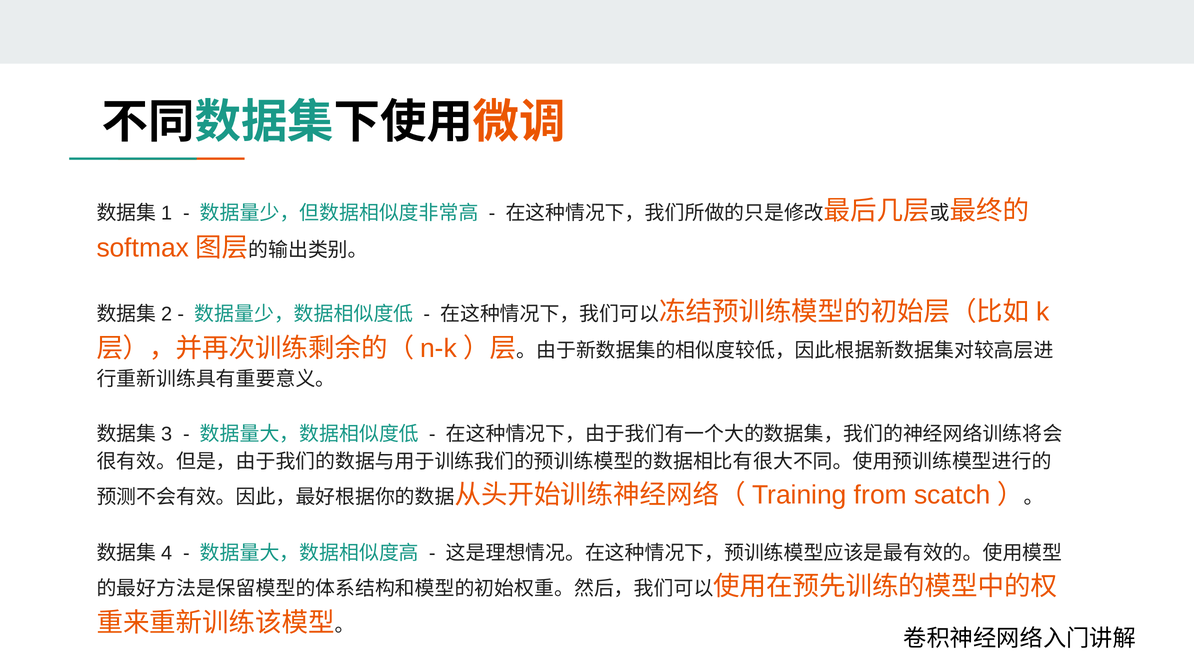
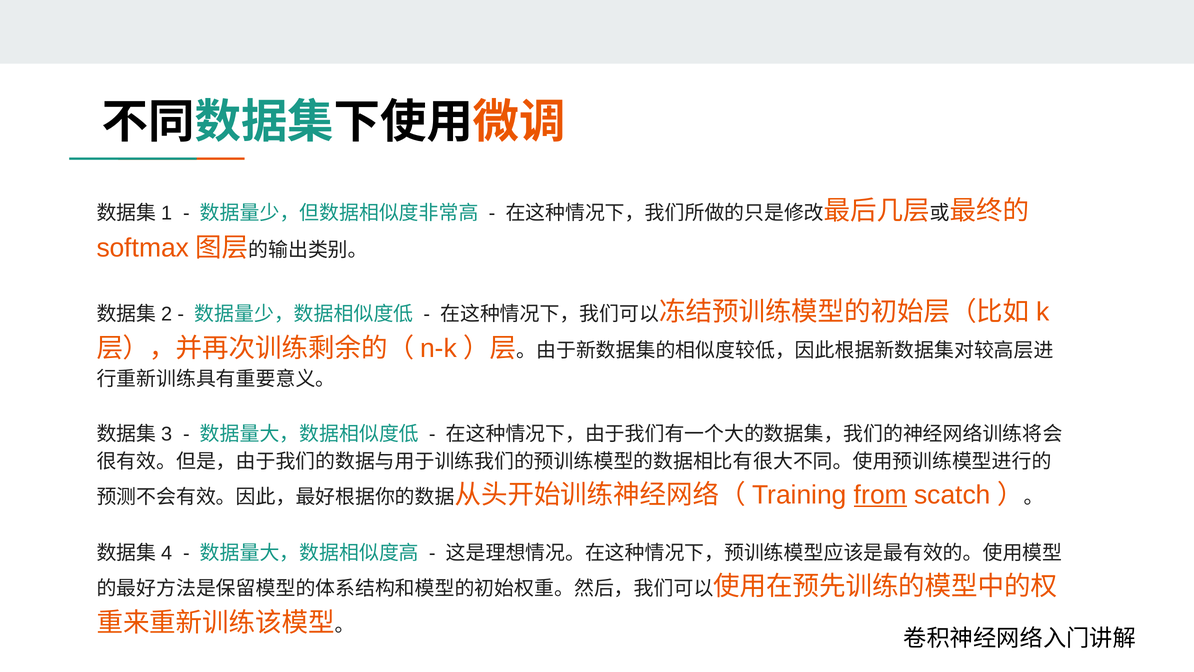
from underline: none -> present
